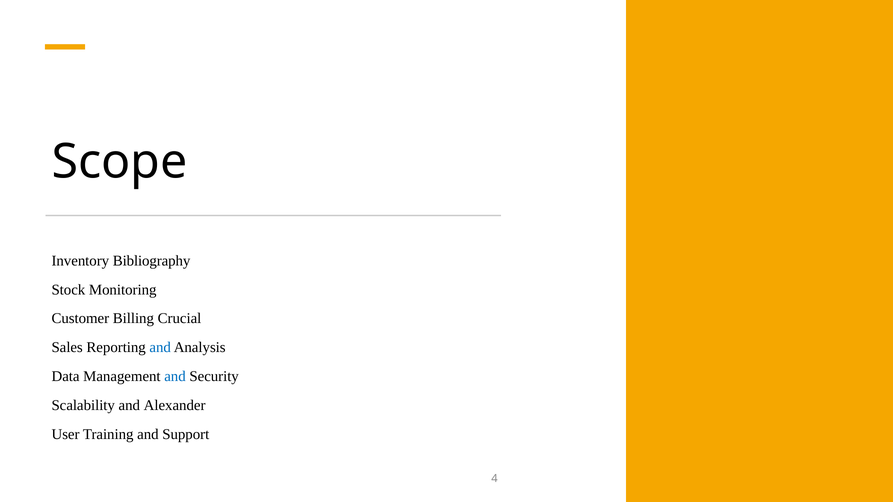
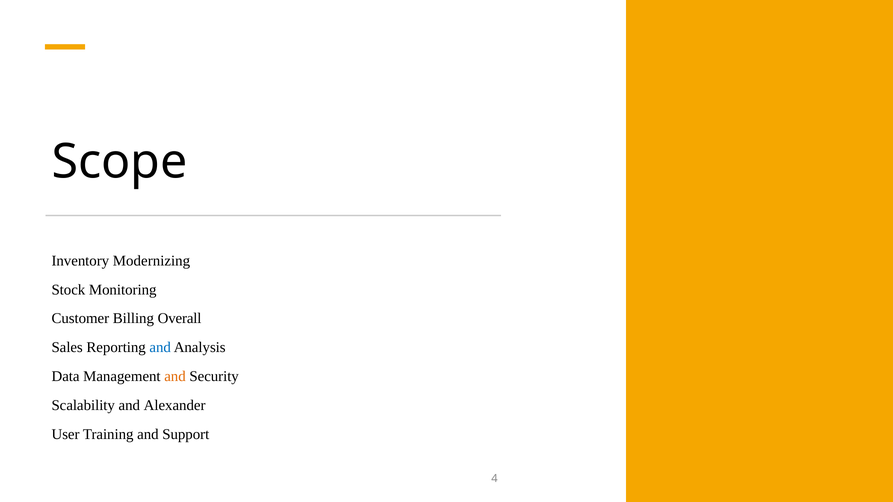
Bibliography: Bibliography -> Modernizing
Crucial: Crucial -> Overall
and at (175, 377) colour: blue -> orange
